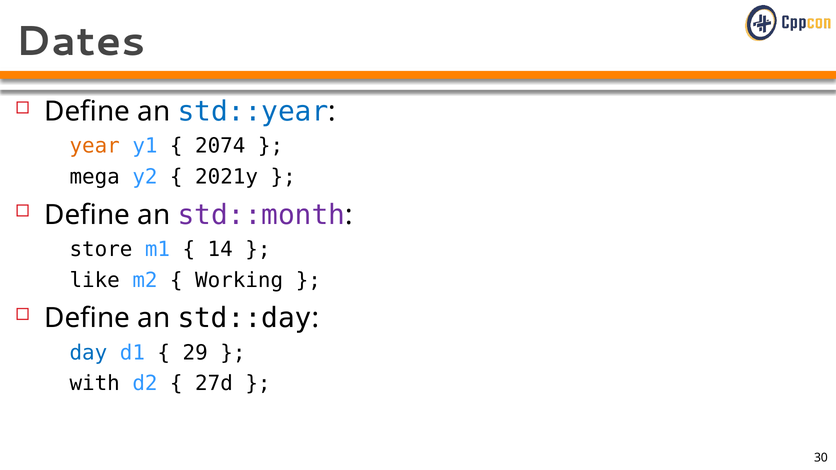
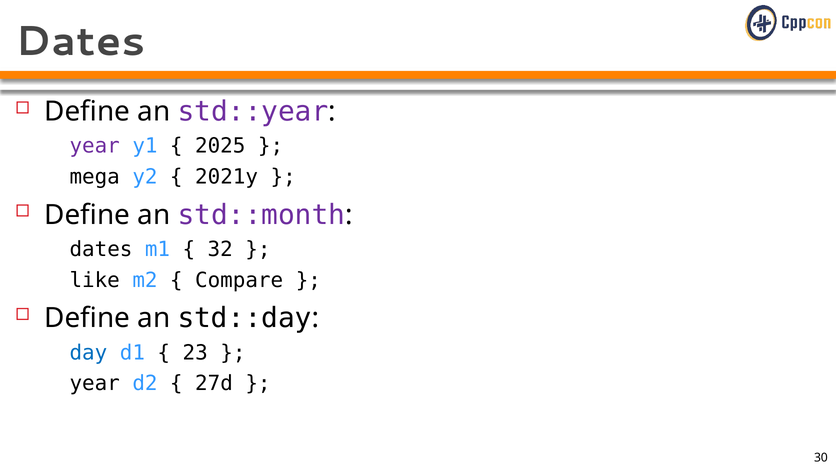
std::year colour: blue -> purple
year at (95, 146) colour: orange -> purple
2074: 2074 -> 2025
store at (101, 249): store -> dates
14: 14 -> 32
Working: Working -> Compare
29: 29 -> 23
with at (95, 384): with -> year
